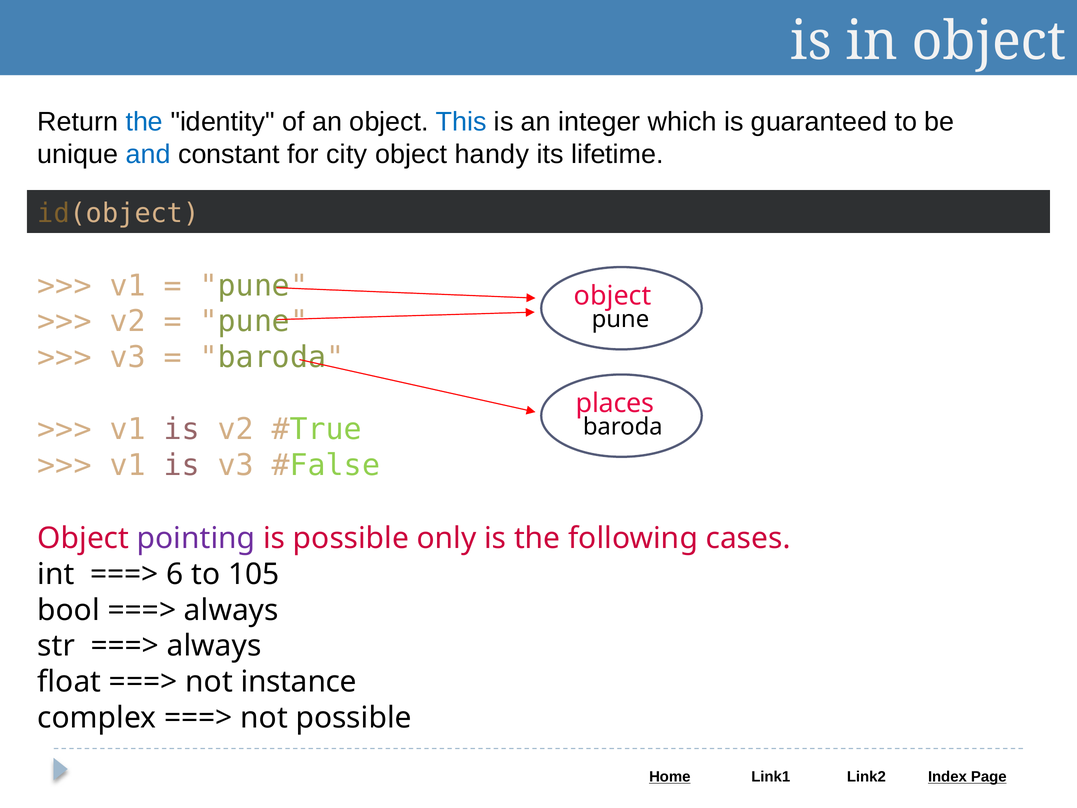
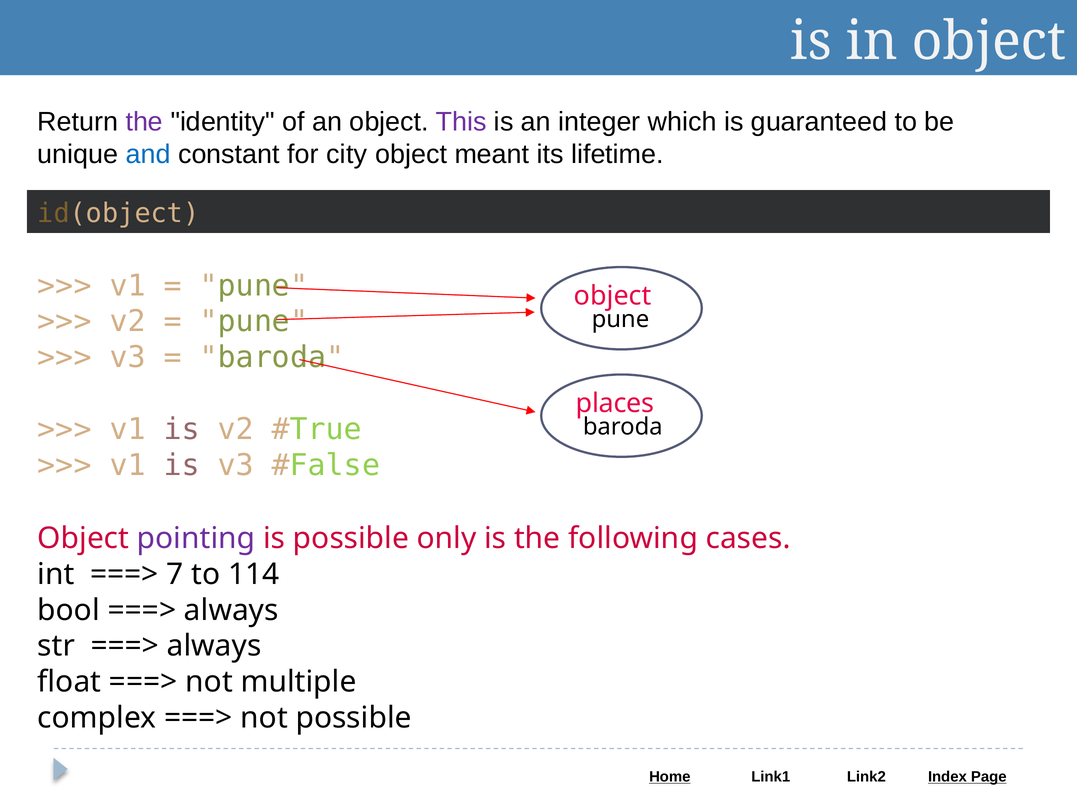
the at (144, 122) colour: blue -> purple
This colour: blue -> purple
handy: handy -> meant
6: 6 -> 7
105: 105 -> 114
instance: instance -> multiple
